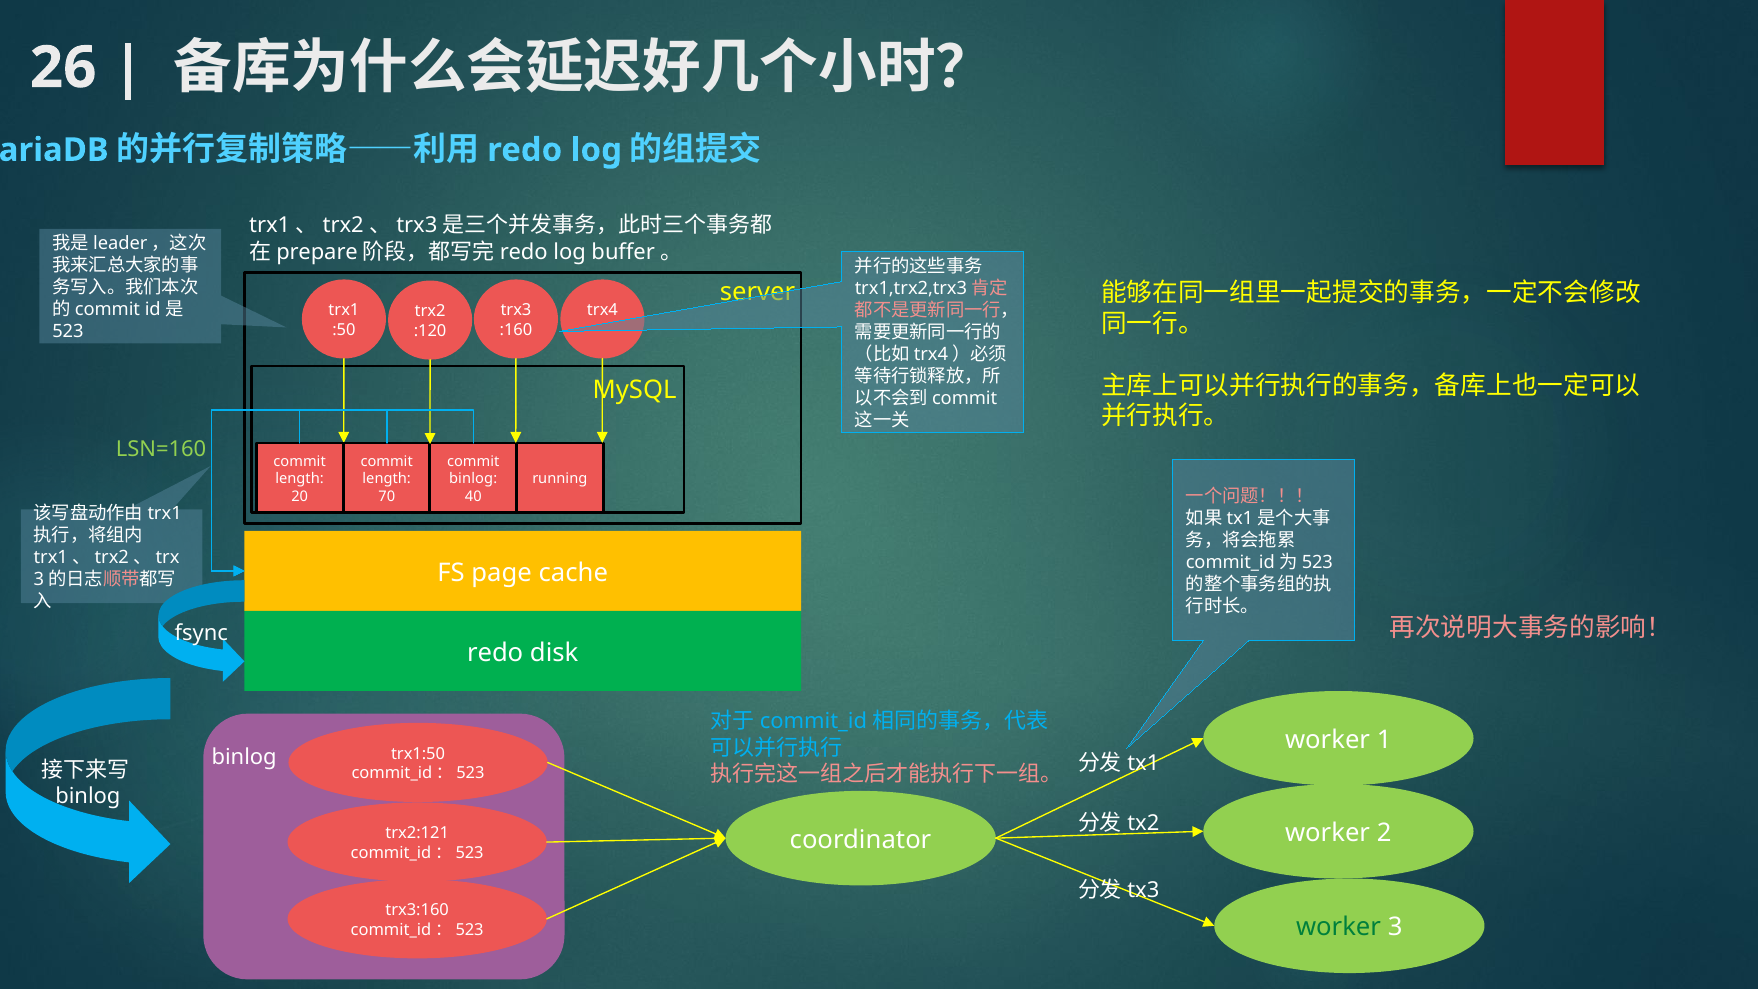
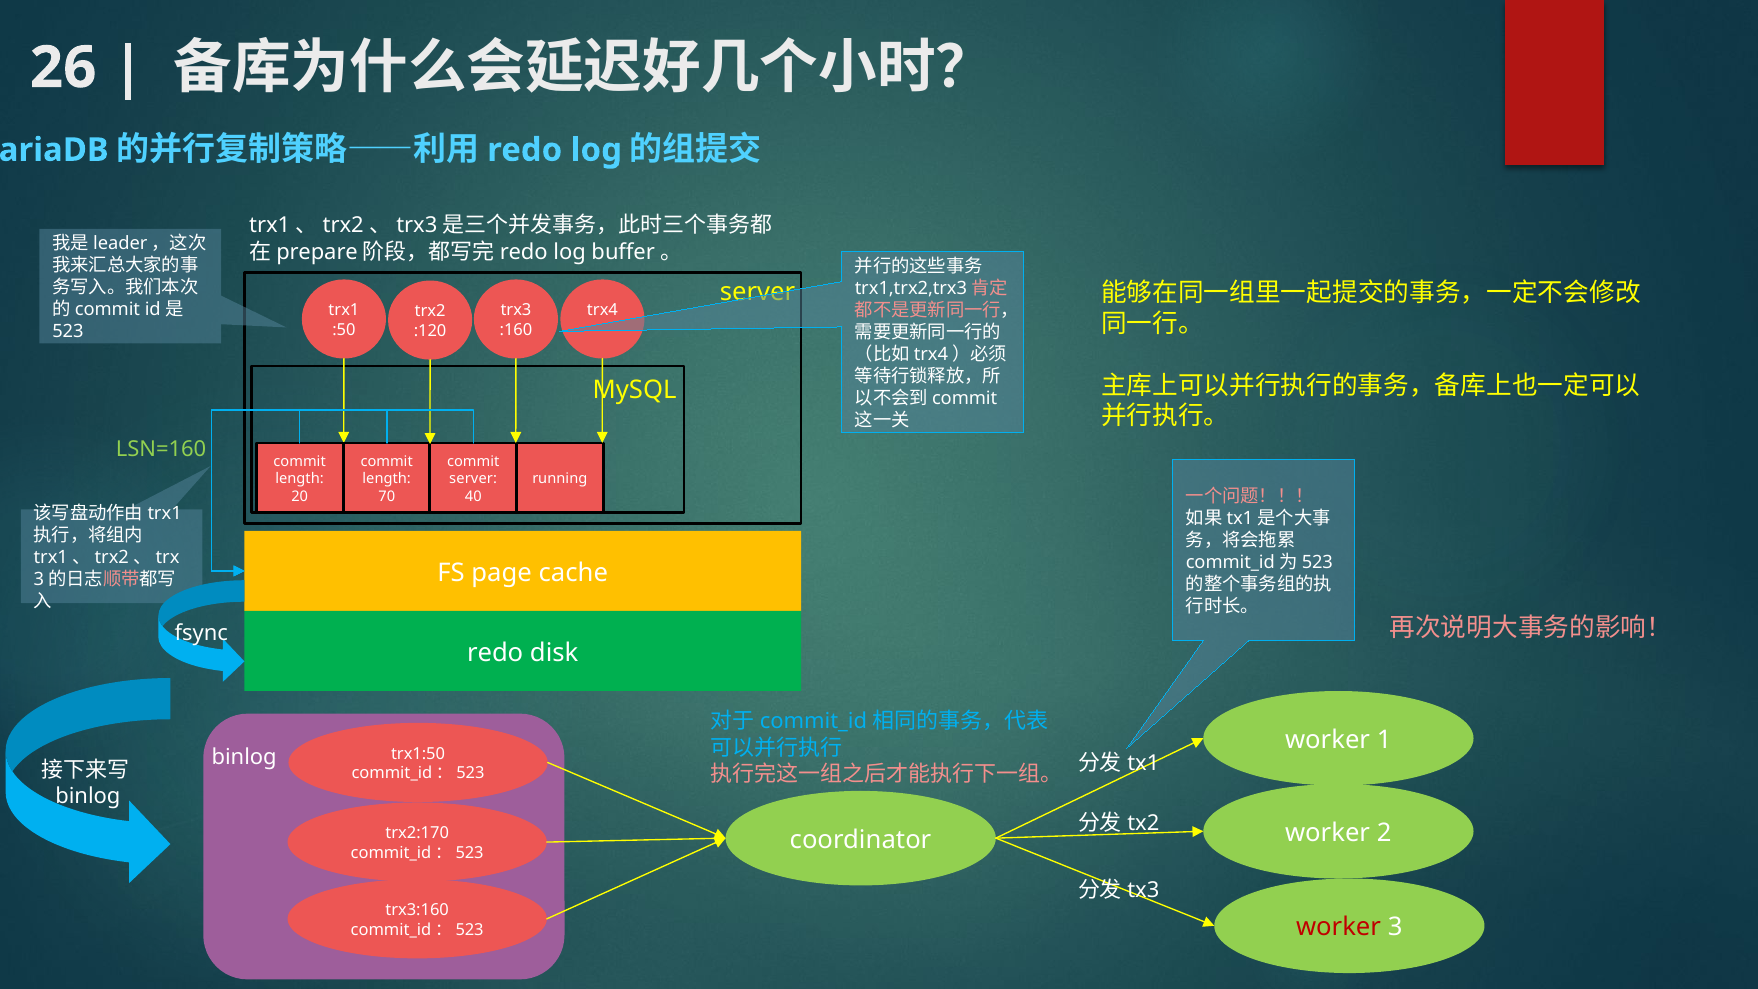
binlog at (473, 479): binlog -> server
trx2:121: trx2:121 -> trx2:170
worker at (1339, 927) colour: green -> red
